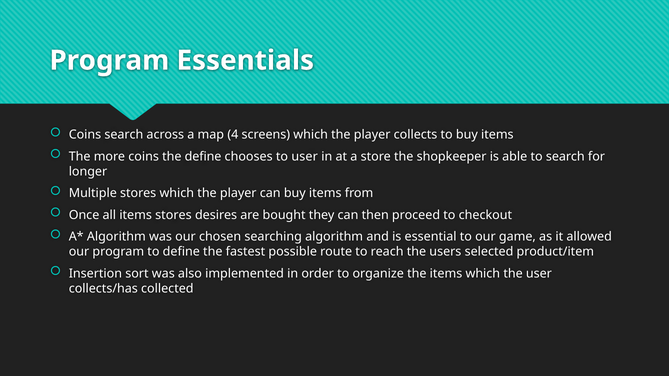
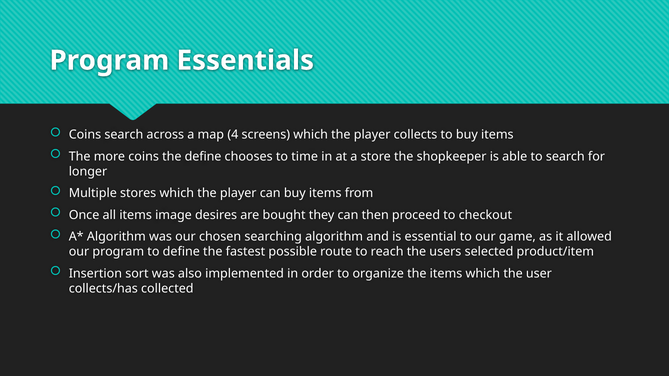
to user: user -> time
items stores: stores -> image
